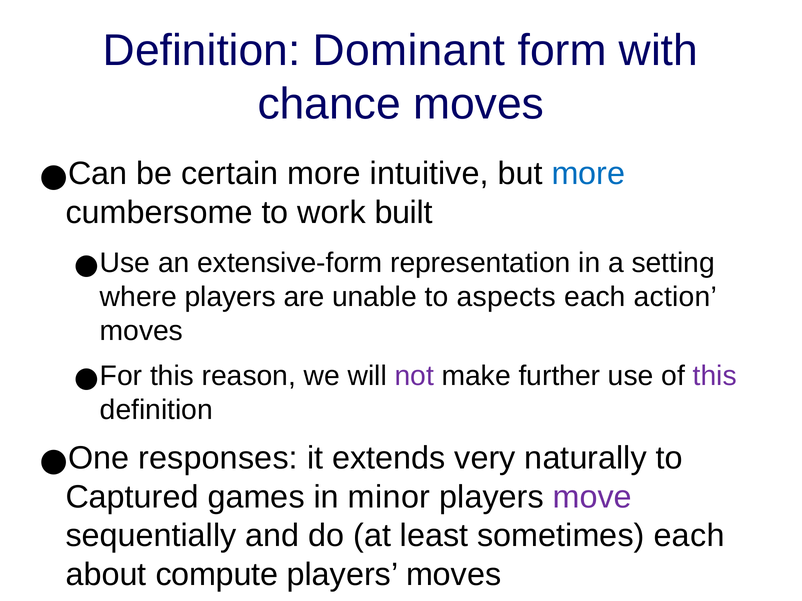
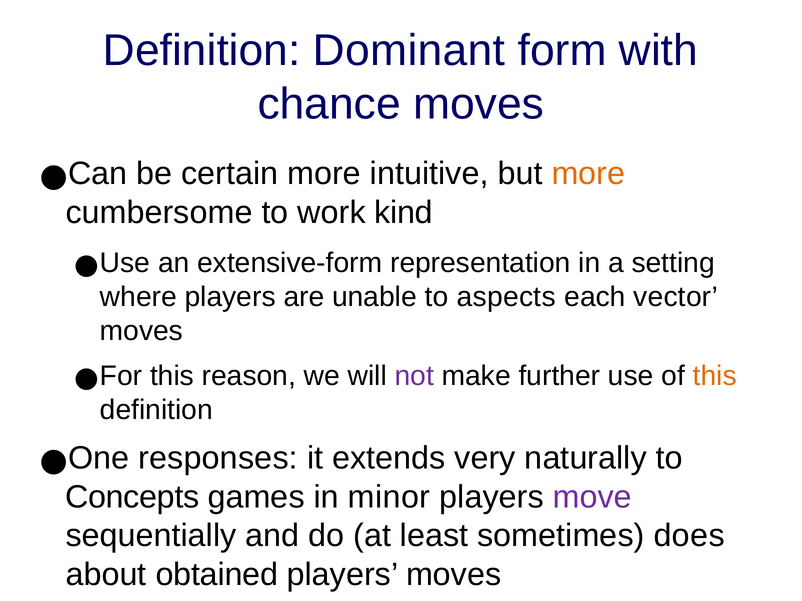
more at (588, 174) colour: blue -> orange
built: built -> kind
action: action -> vector
this at (715, 376) colour: purple -> orange
Captured: Captured -> Concepts
sometimes each: each -> does
compute: compute -> obtained
